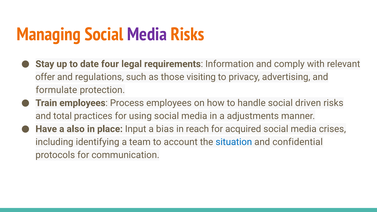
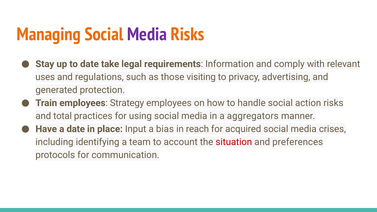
four: four -> take
offer: offer -> uses
formulate: formulate -> generated
Process: Process -> Strategy
driven: driven -> action
adjustments: adjustments -> aggregators
a also: also -> date
situation colour: blue -> red
confidential: confidential -> preferences
